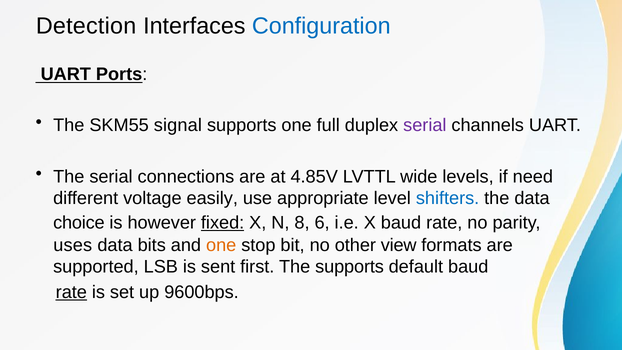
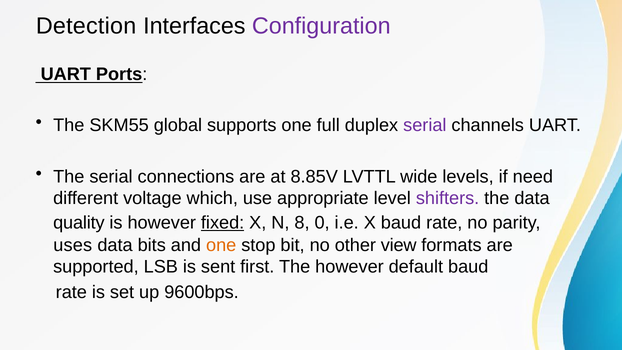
Configuration colour: blue -> purple
signal: signal -> global
4.85V: 4.85V -> 8.85V
easily: easily -> which
shifters colour: blue -> purple
choice: choice -> quality
6: 6 -> 0
The supports: supports -> however
rate at (71, 292) underline: present -> none
